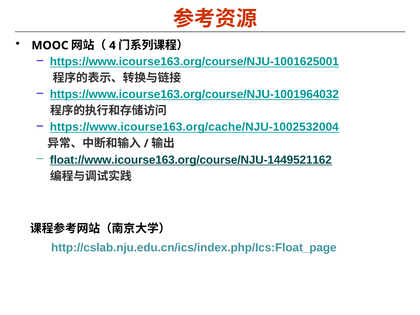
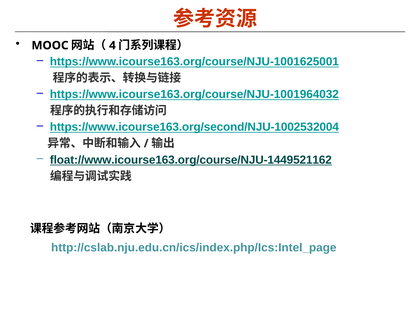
https://www.icourse163.org/cache/NJU-1002532004: https://www.icourse163.org/cache/NJU-1002532004 -> https://www.icourse163.org/second/NJU-1002532004
http://cslab.nju.edu.cn/ics/index.php/Ics:Float_page: http://cslab.nju.edu.cn/ics/index.php/Ics:Float_page -> http://cslab.nju.edu.cn/ics/index.php/Ics:Intel_page
